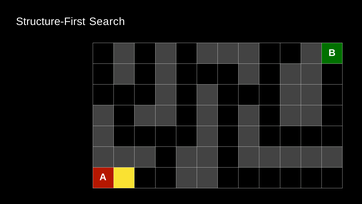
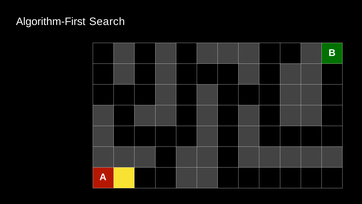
Structure-First: Structure-First -> Algorithm-First
